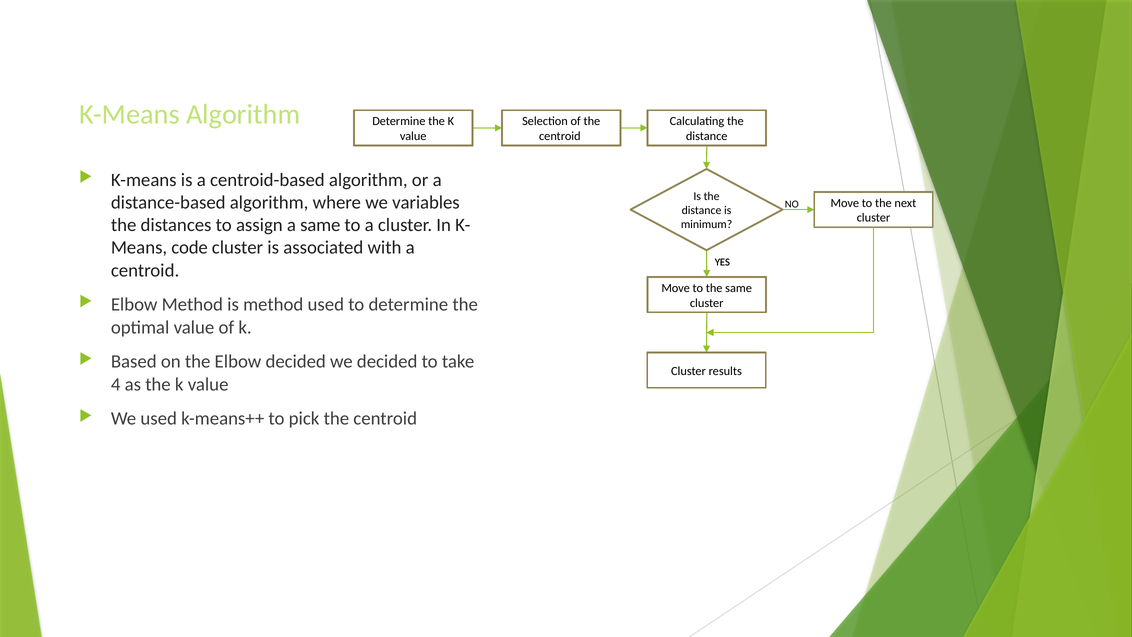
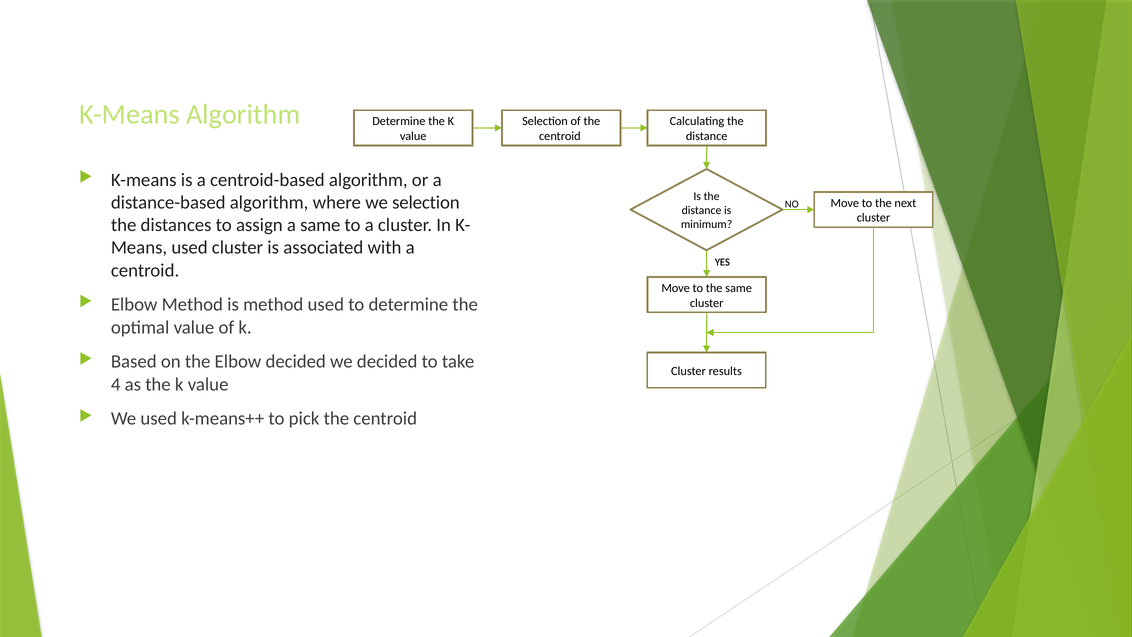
we variables: variables -> selection
code at (190, 248): code -> used
